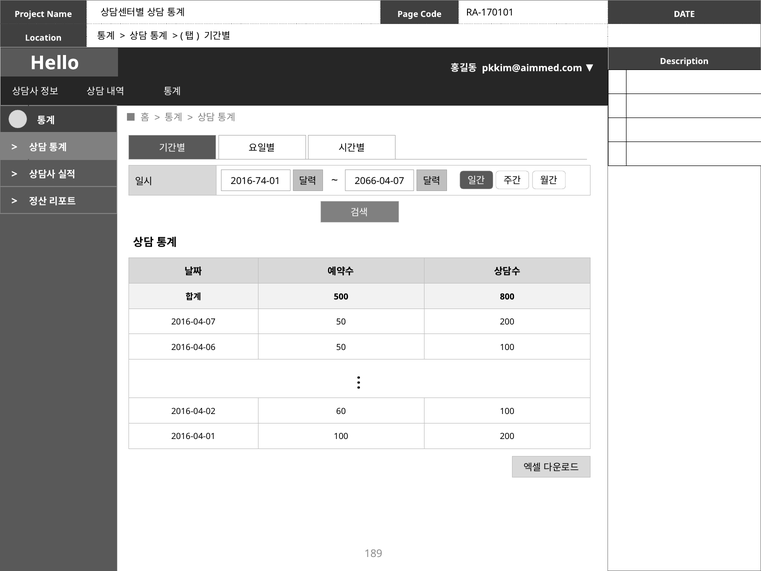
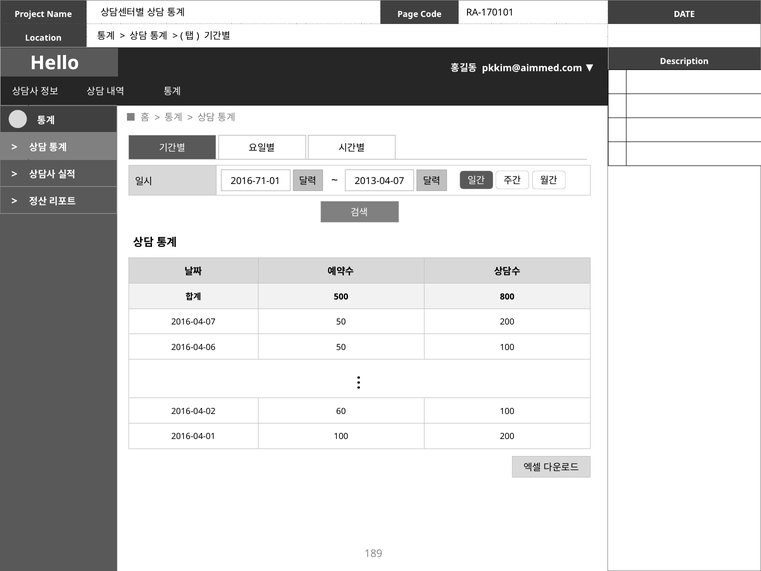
2016-74-01: 2016-74-01 -> 2016-71-01
2066-04-07: 2066-04-07 -> 2013-04-07
